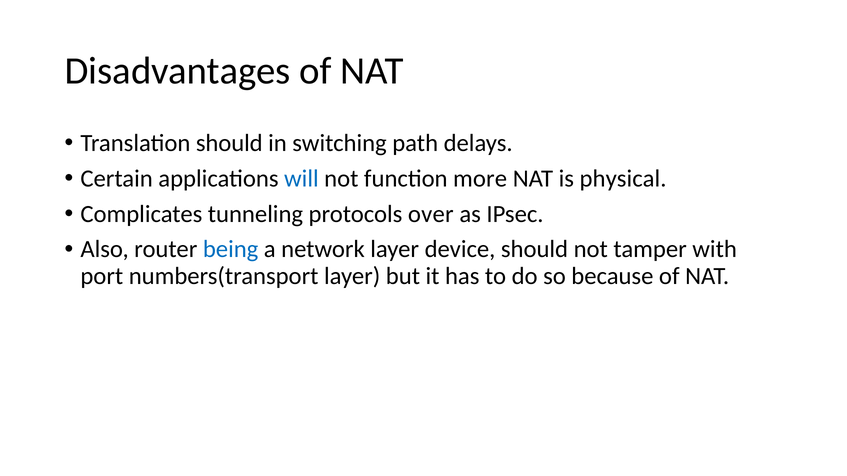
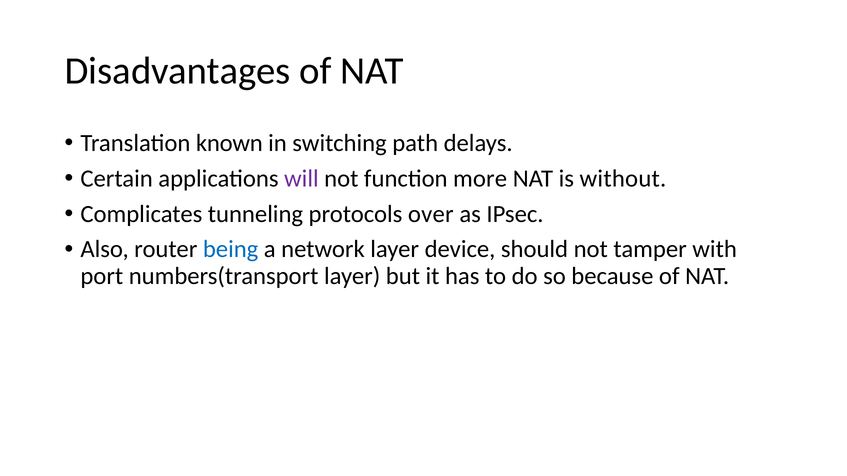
Translation should: should -> known
will colour: blue -> purple
physical: physical -> without
